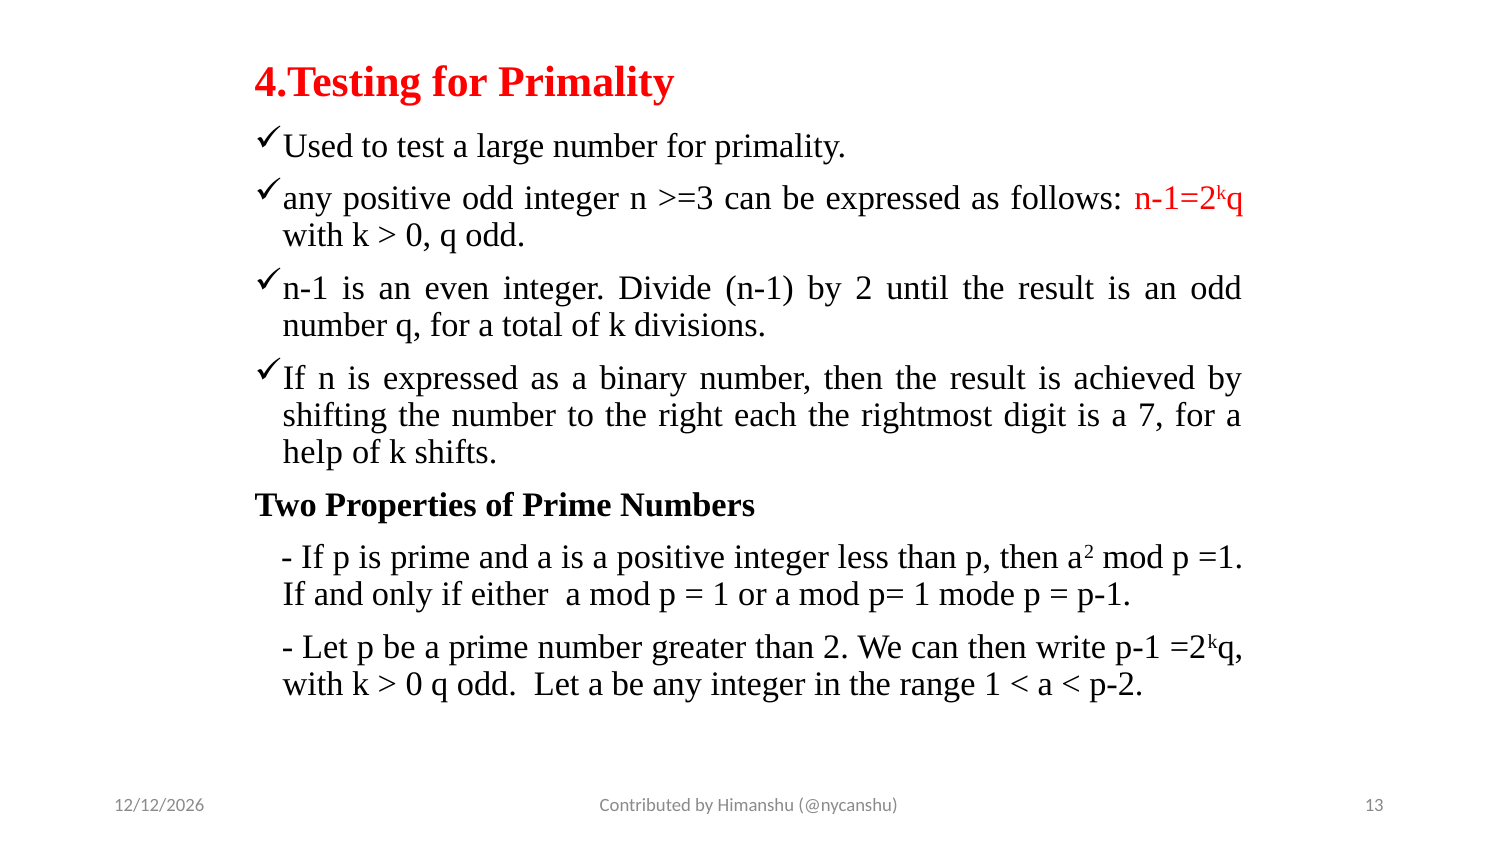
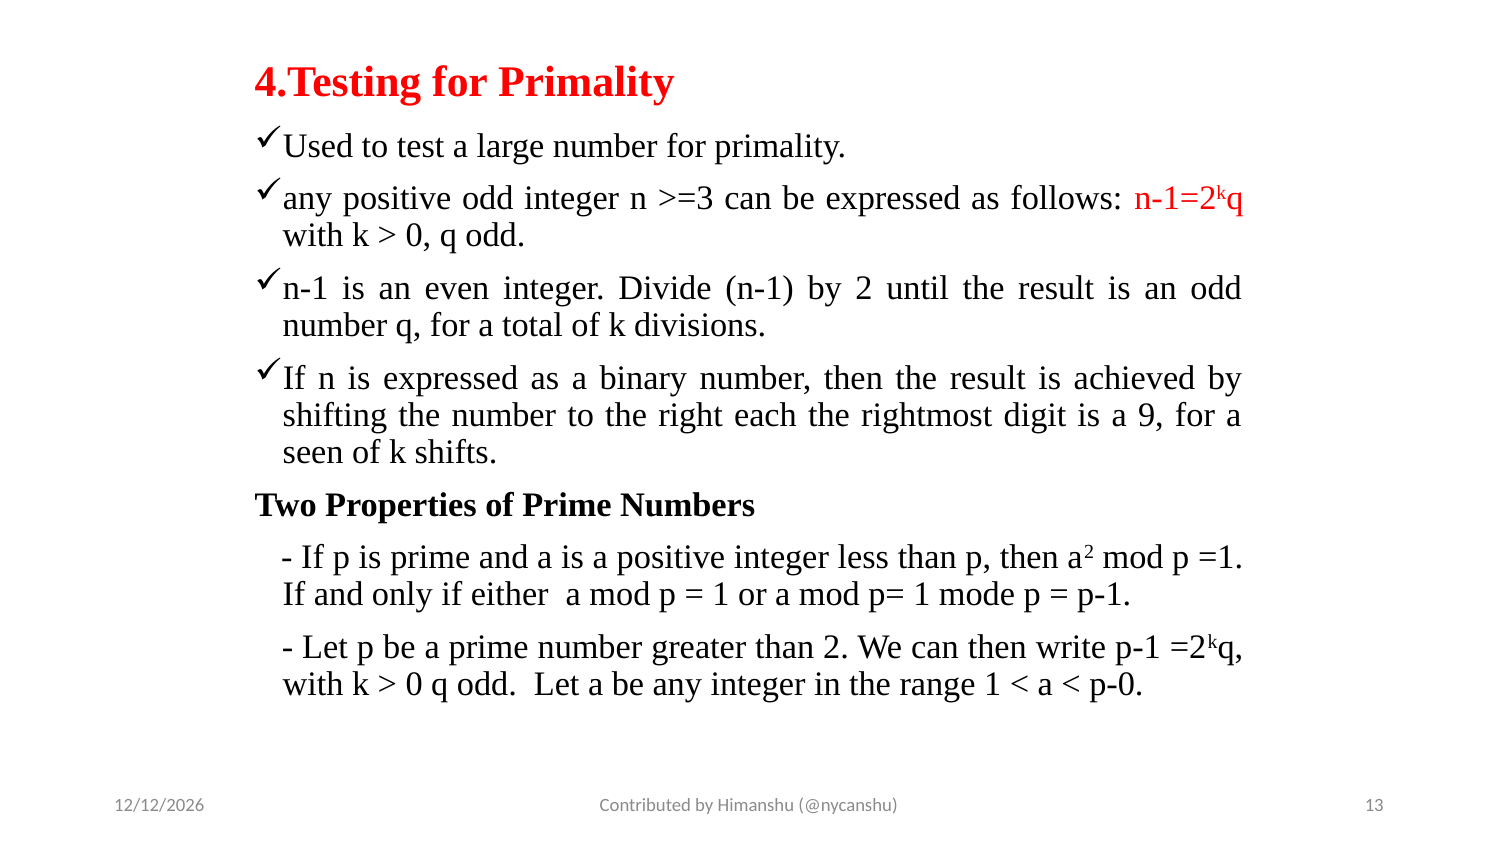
7: 7 -> 9
help: help -> seen
p-2: p-2 -> p-0
